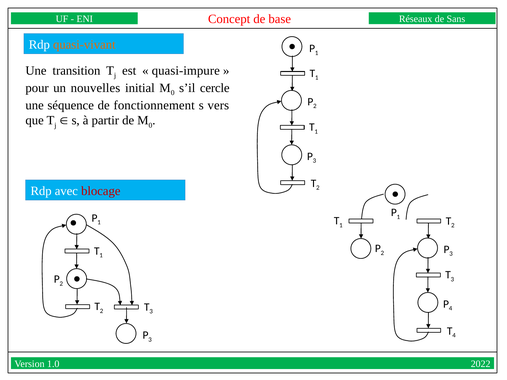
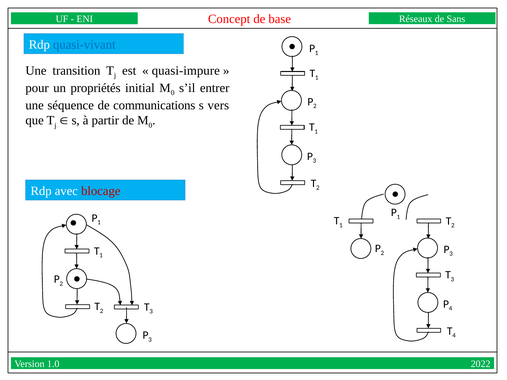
quasi-vivant colour: orange -> blue
nouvelles: nouvelles -> propriétés
cercle: cercle -> entrer
fonctionnement: fonctionnement -> communications
